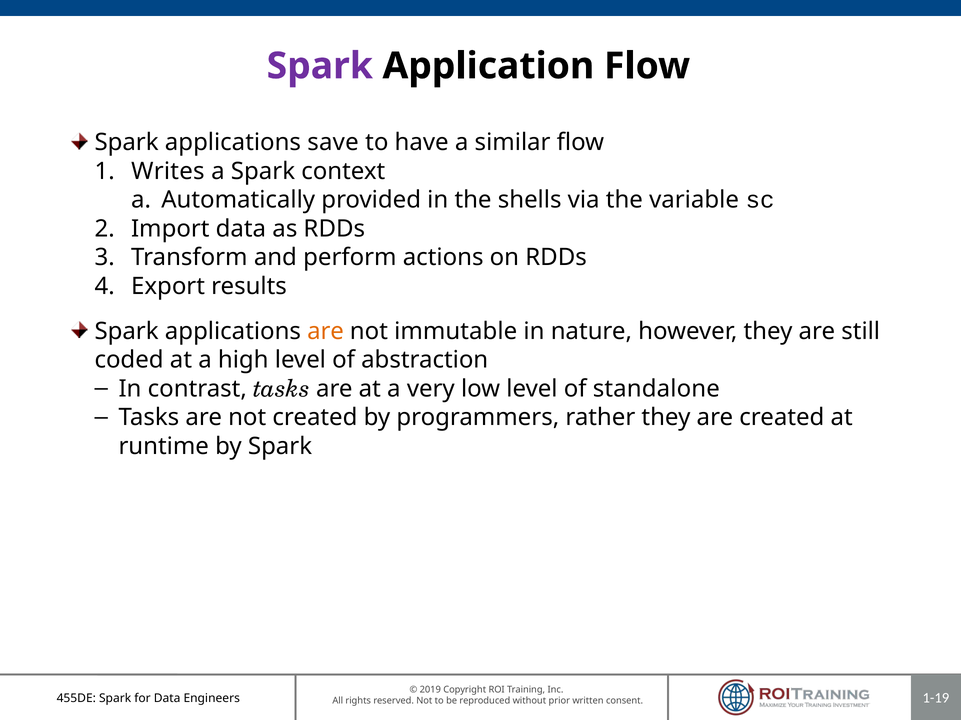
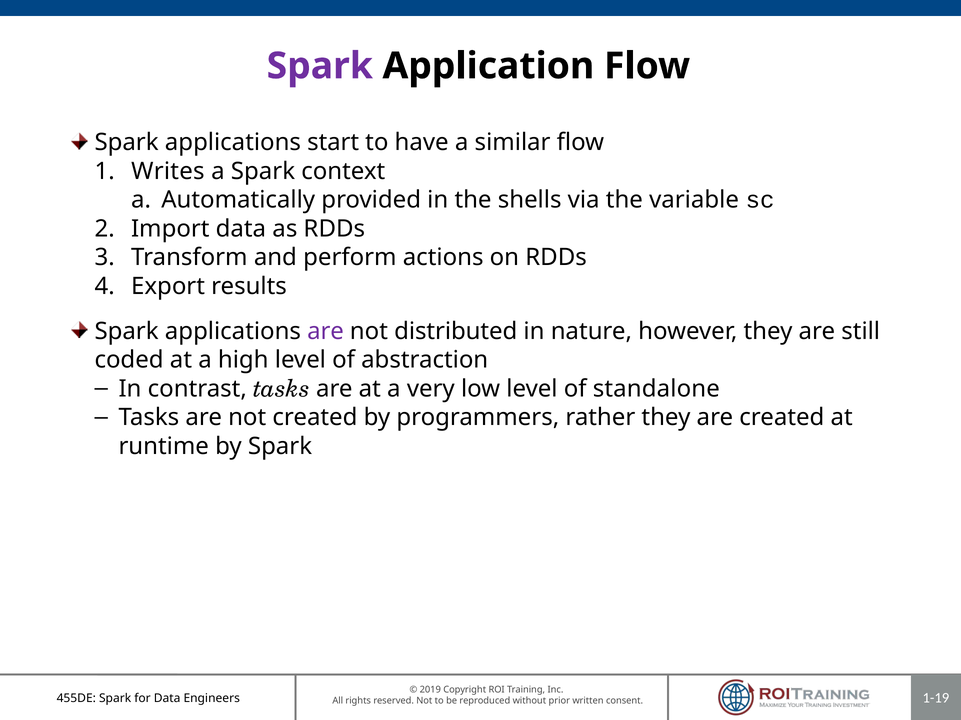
save: save -> start
are at (326, 331) colour: orange -> purple
immutable: immutable -> distributed
